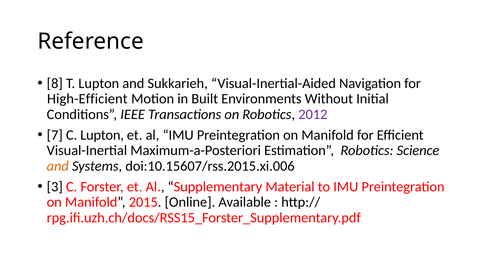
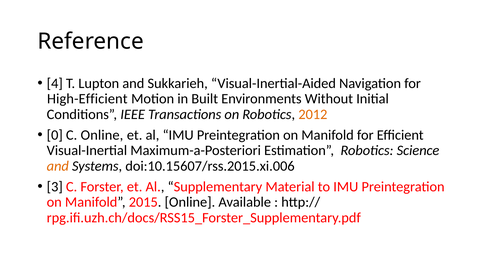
8: 8 -> 4
2012 colour: purple -> orange
7: 7 -> 0
C Lupton: Lupton -> Online
